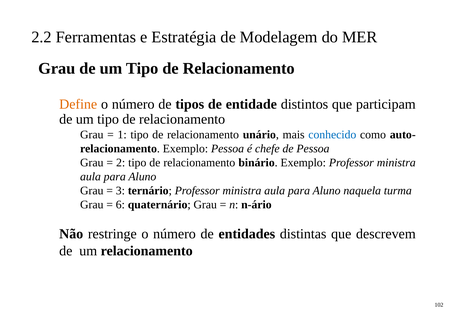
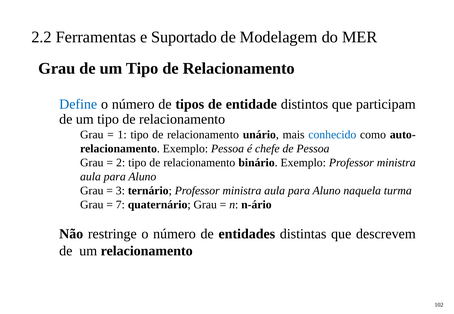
Estratégia: Estratégia -> Suportado
Define colour: orange -> blue
6: 6 -> 7
